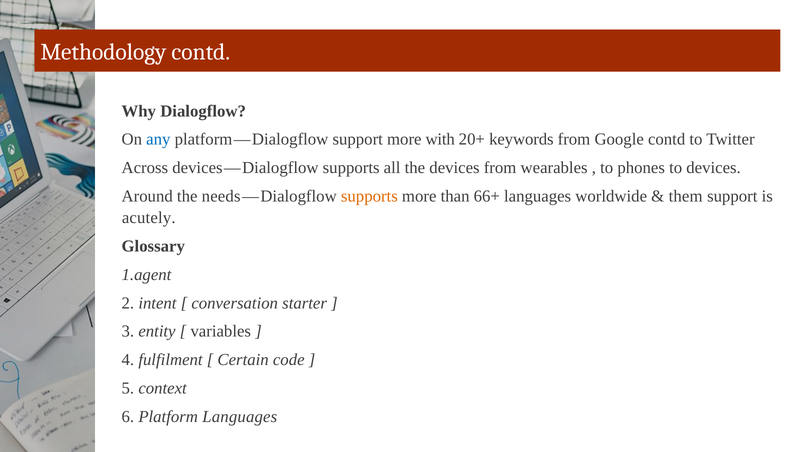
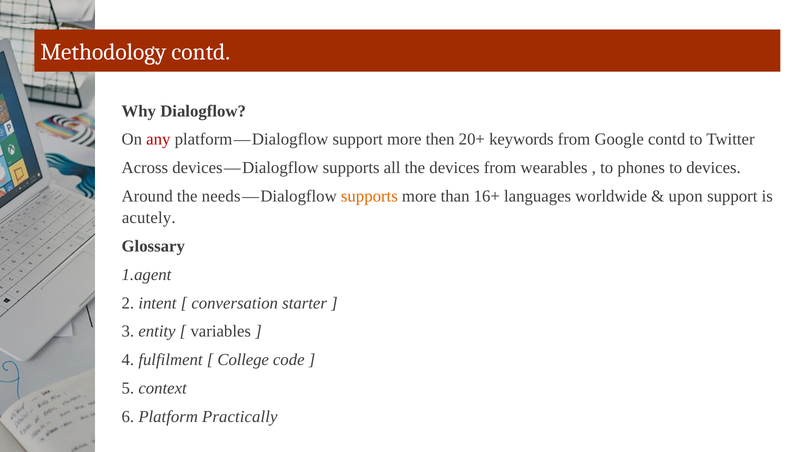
any colour: blue -> red
with: with -> then
66+: 66+ -> 16+
them: them -> upon
Certain: Certain -> College
Platform Languages: Languages -> Practically
